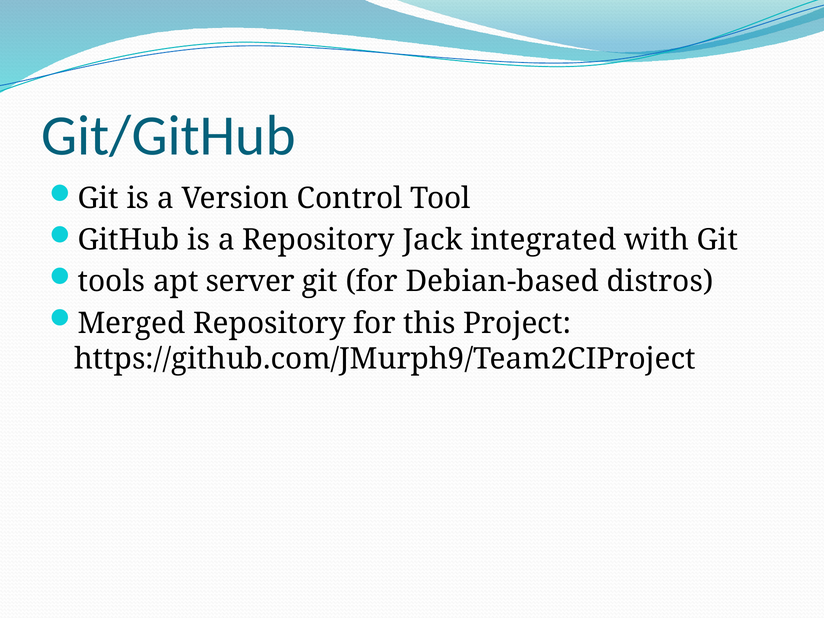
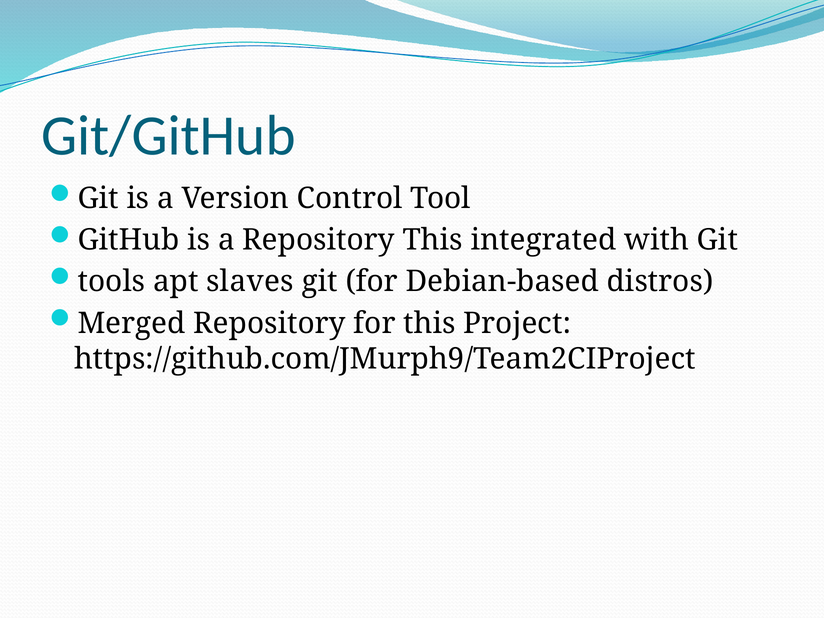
Repository Jack: Jack -> This
server: server -> slaves
